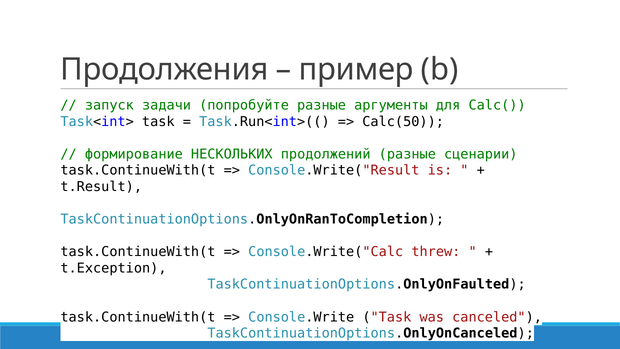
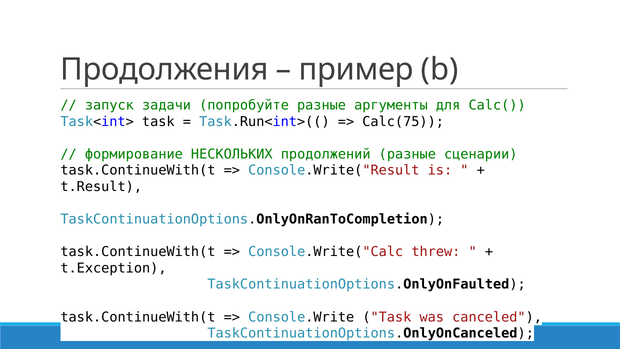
Calc(50: Calc(50 -> Calc(75
